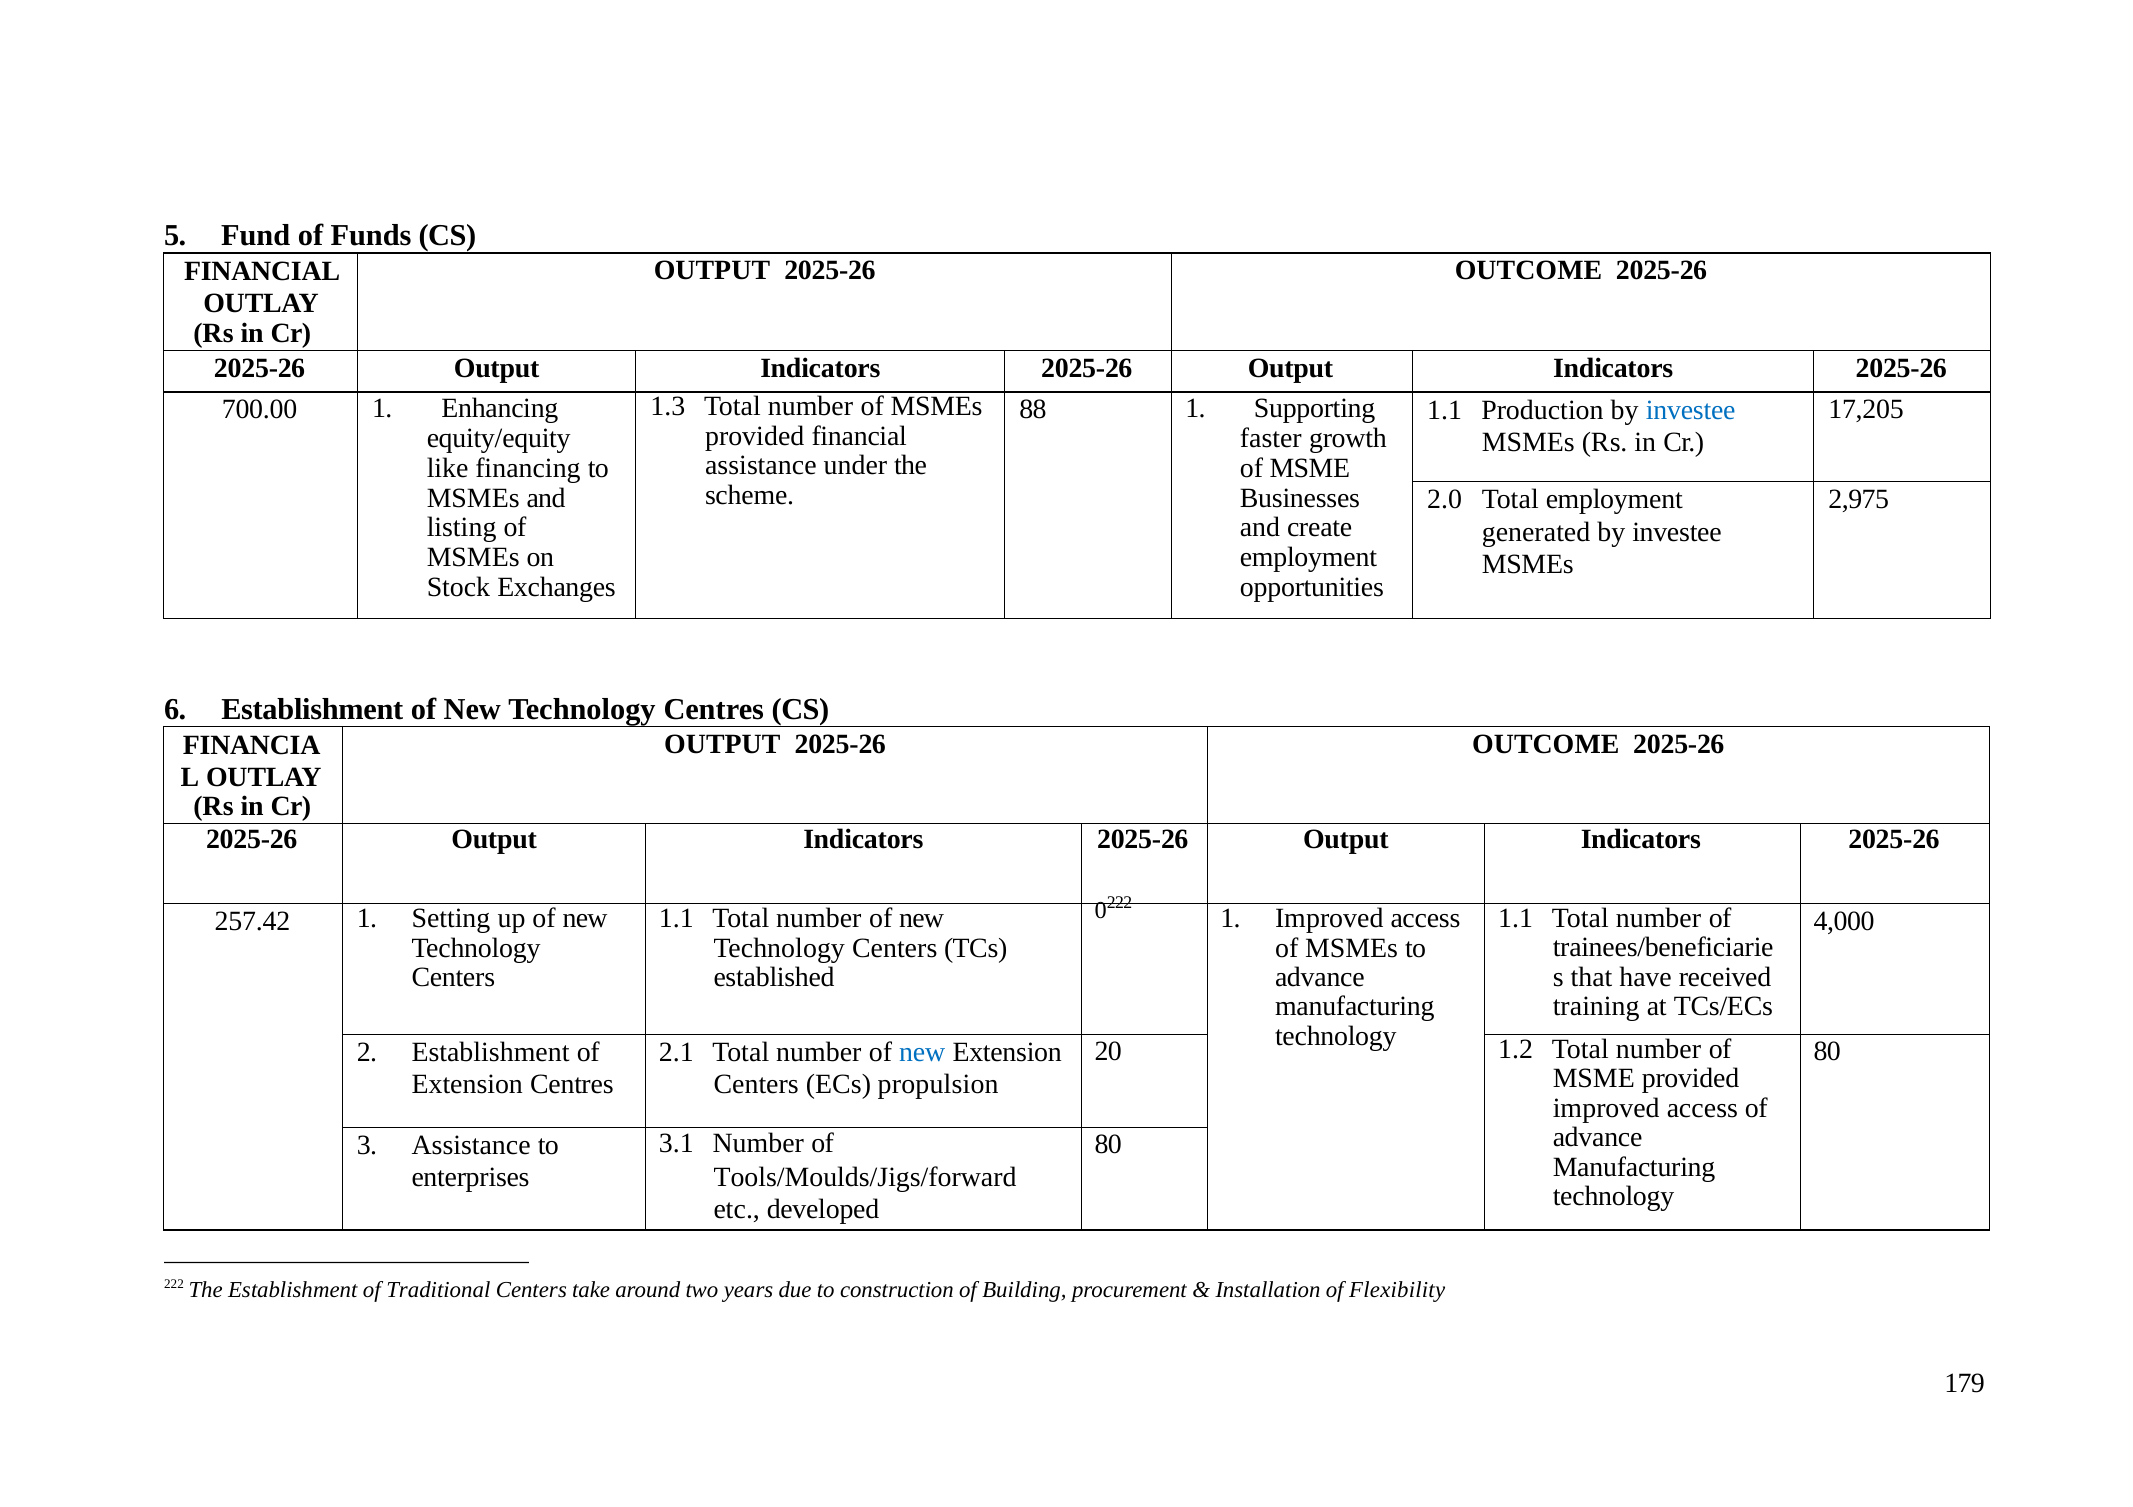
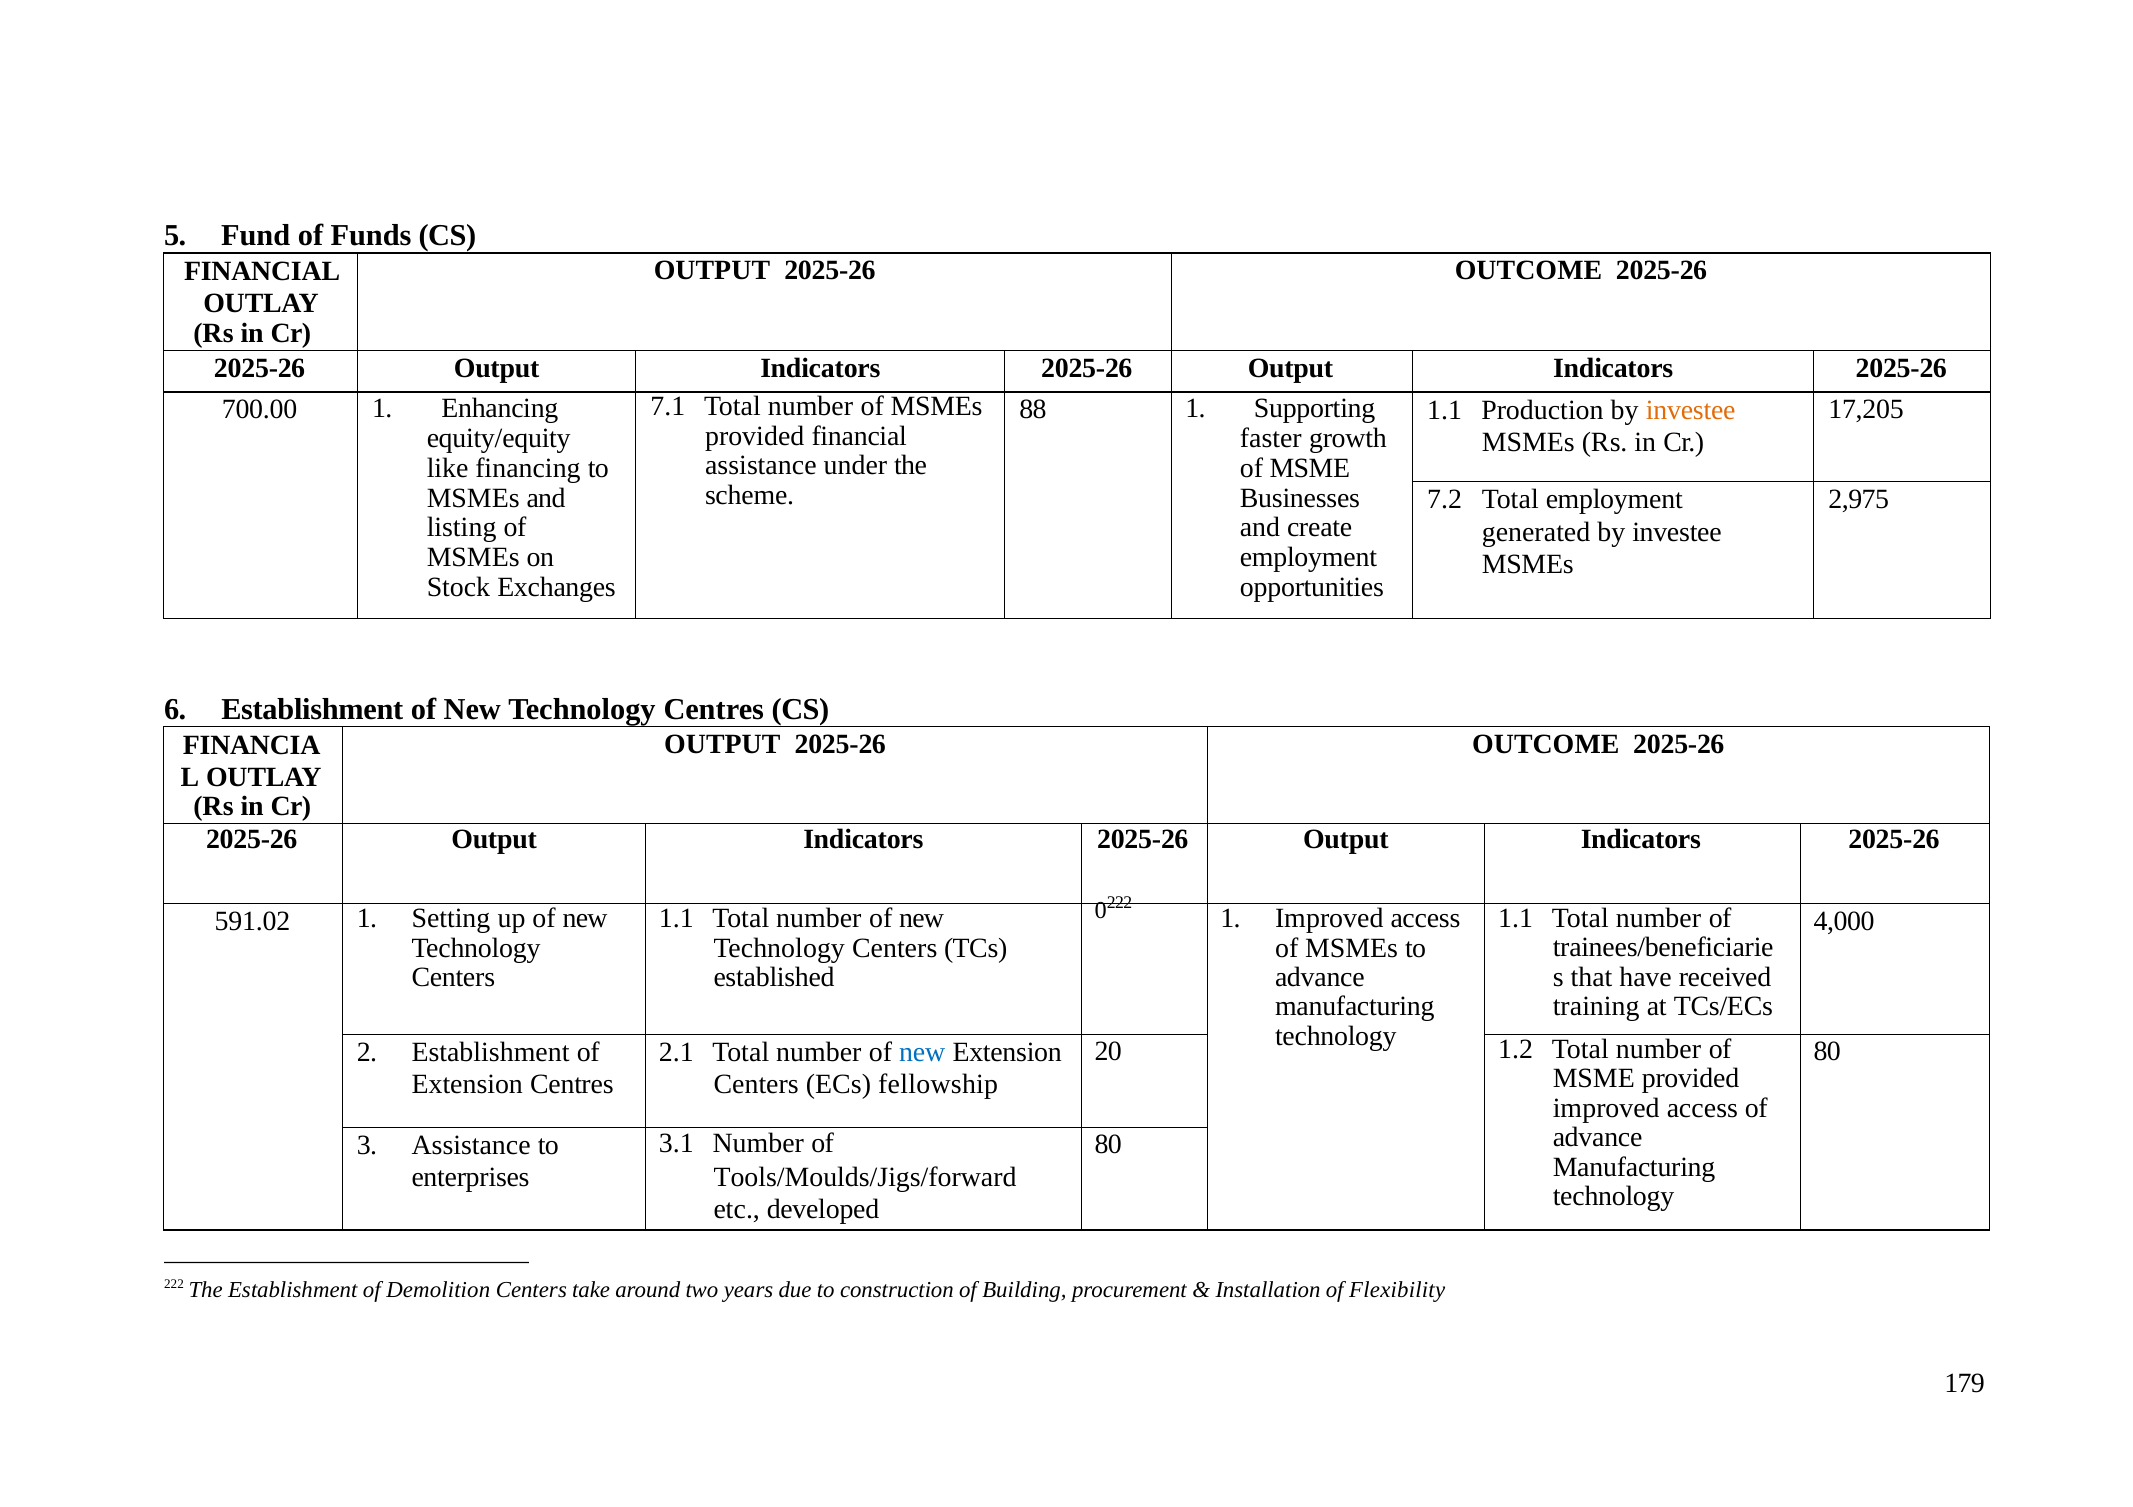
1.3: 1.3 -> 7.1
investee at (1691, 410) colour: blue -> orange
2.0: 2.0 -> 7.2
257.42: 257.42 -> 591.02
propulsion: propulsion -> fellowship
Traditional: Traditional -> Demolition
